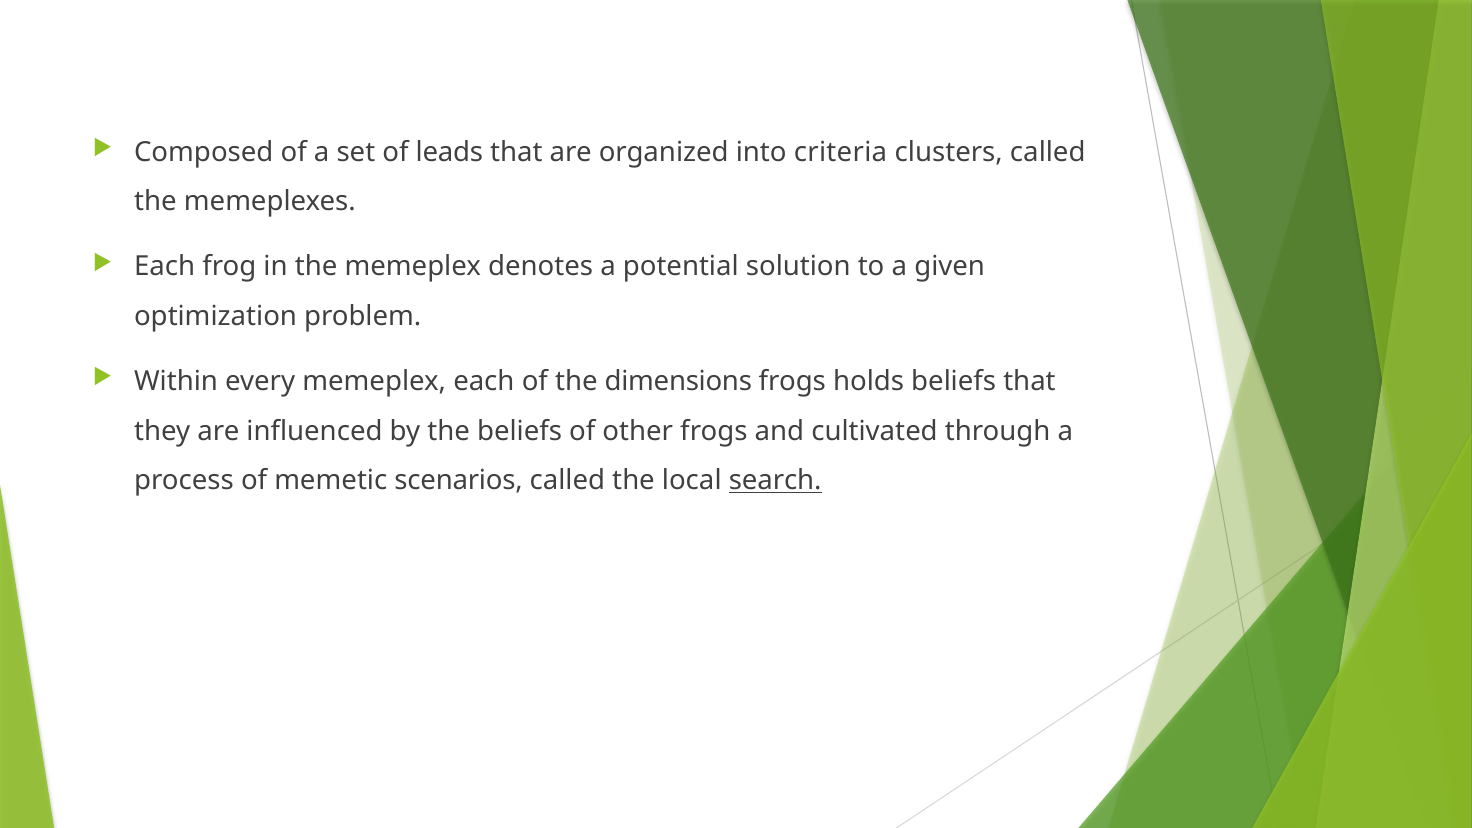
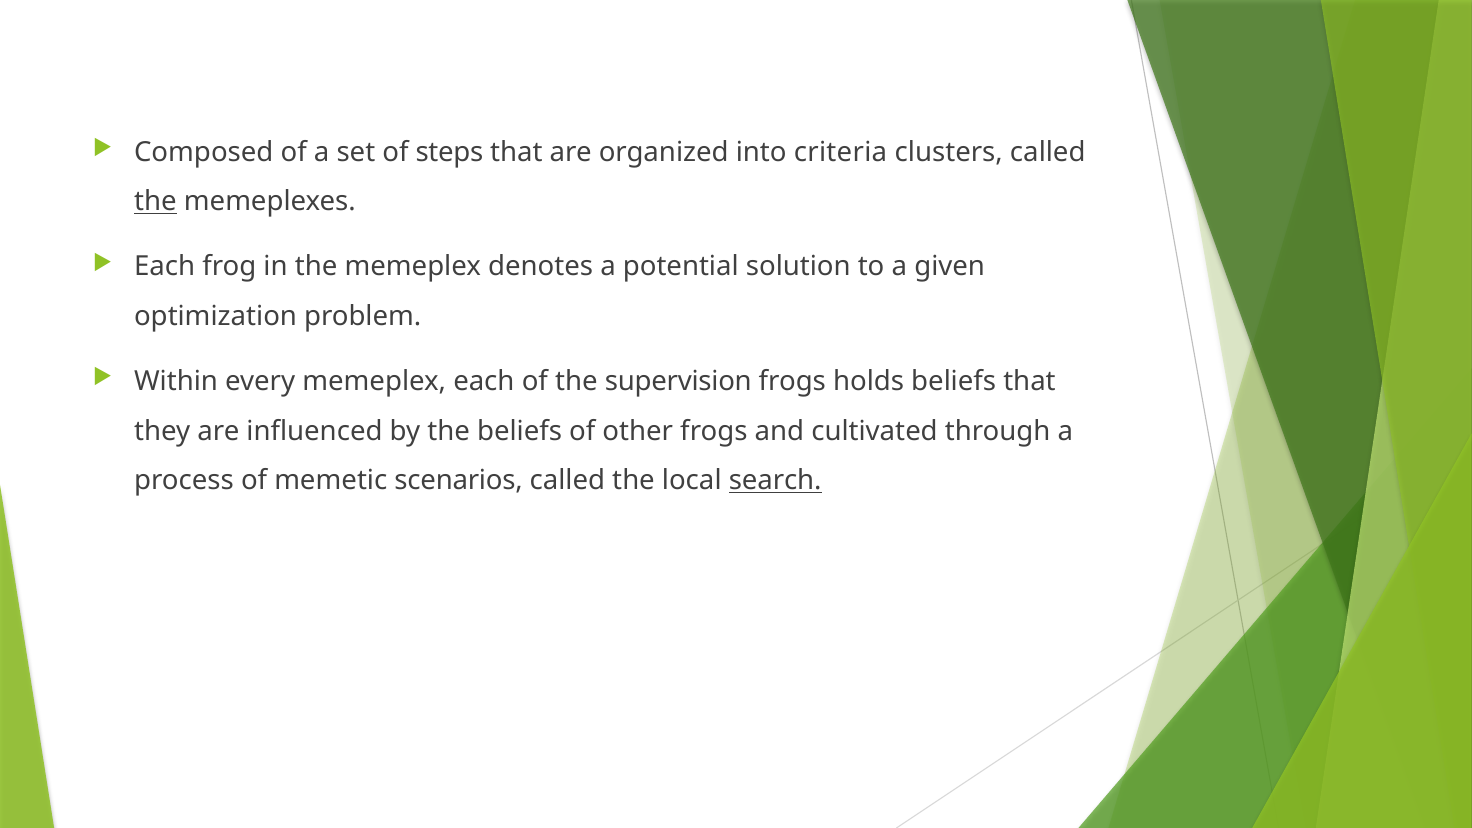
leads: leads -> steps
the at (155, 202) underline: none -> present
dimensions: dimensions -> supervision
